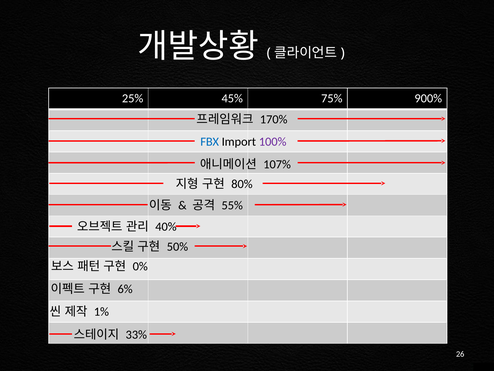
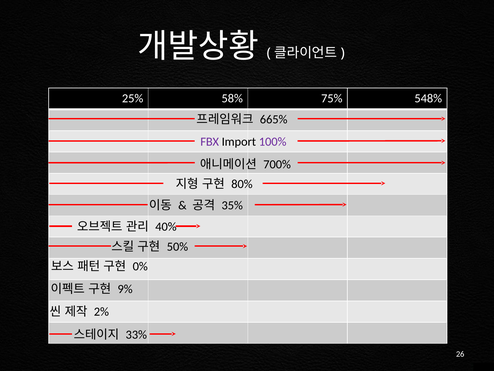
45%: 45% -> 58%
900%: 900% -> 548%
170%: 170% -> 665%
FBX colour: blue -> purple
107%: 107% -> 700%
55%: 55% -> 35%
6%: 6% -> 9%
1%: 1% -> 2%
